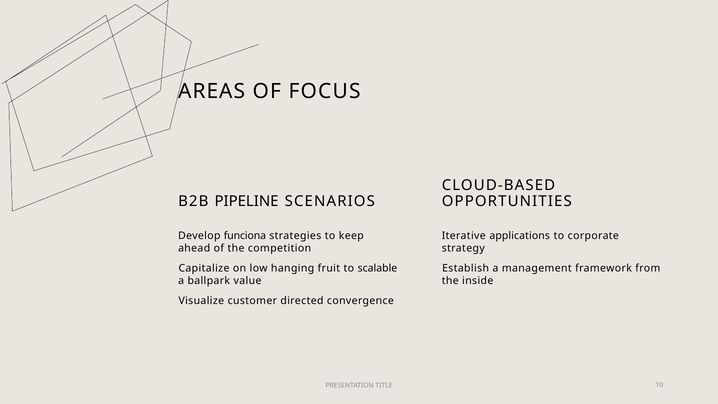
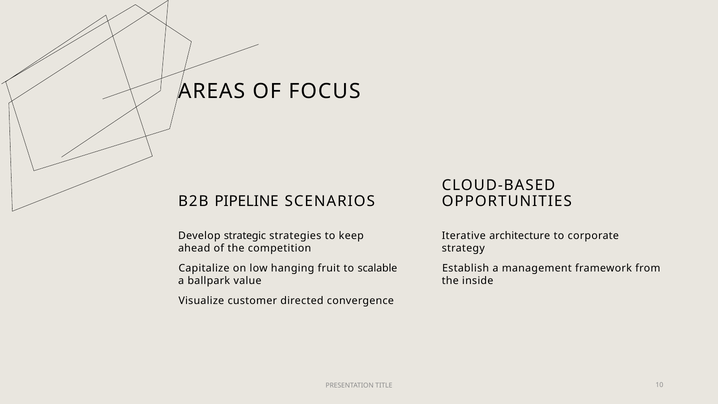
funciona: funciona -> strategic
applications: applications -> architecture
